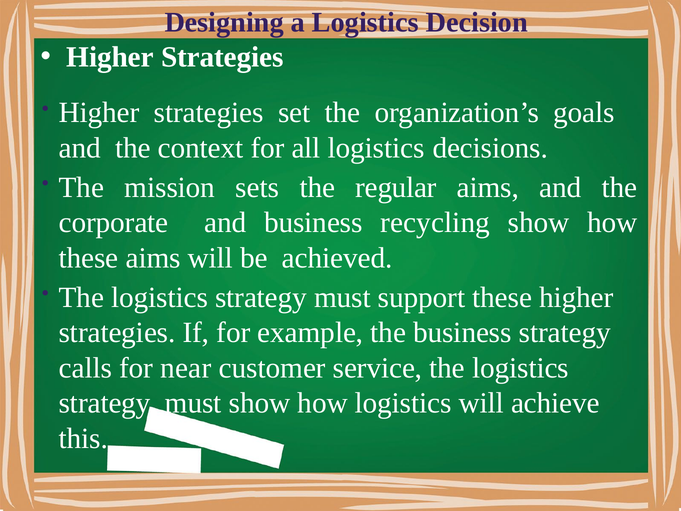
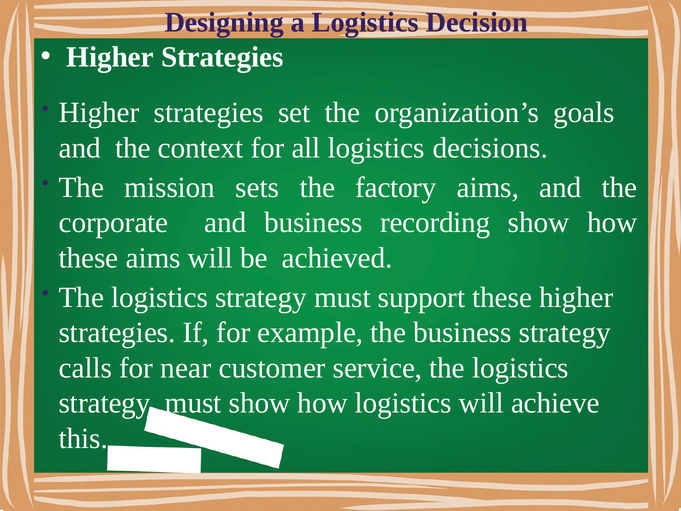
regular: regular -> factory
recycling: recycling -> recording
